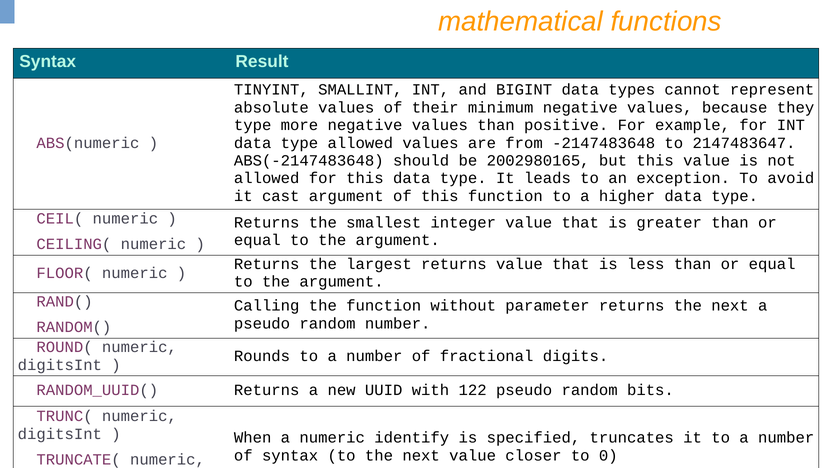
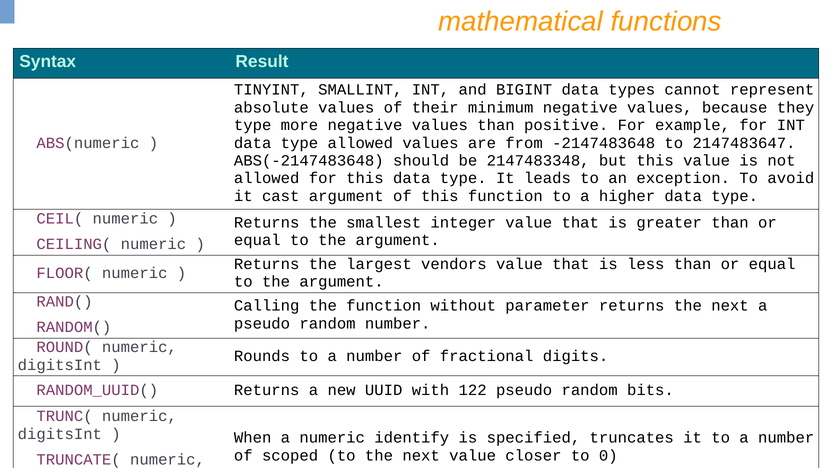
2002980165: 2002980165 -> 2147483348
largest returns: returns -> vendors
of syntax: syntax -> scoped
